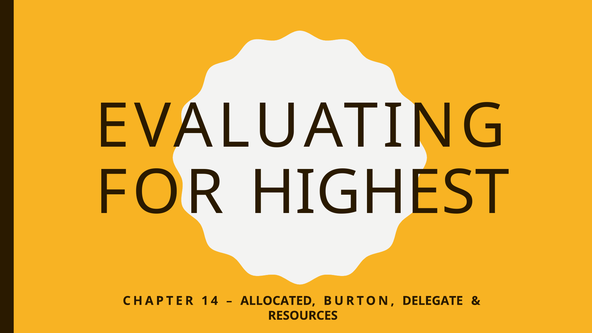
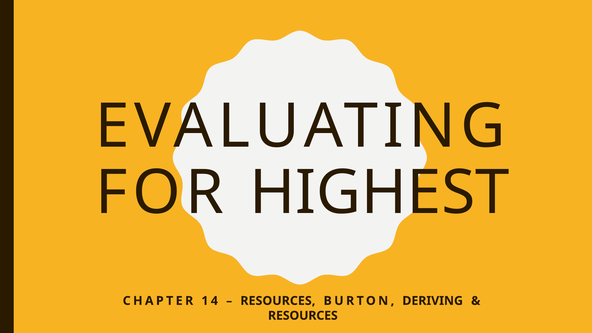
ALLOCATED at (278, 301): ALLOCATED -> RESOURCES
DELEGATE: DELEGATE -> DERIVING
